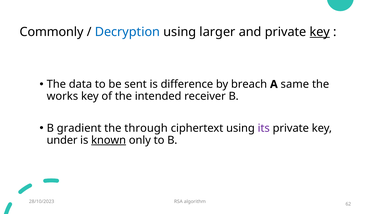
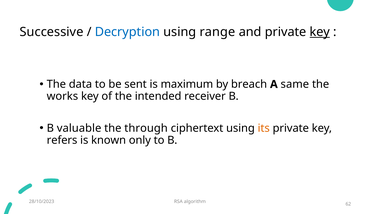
Commonly: Commonly -> Successive
larger: larger -> range
difference: difference -> maximum
gradient: gradient -> valuable
its colour: purple -> orange
under: under -> refers
known underline: present -> none
